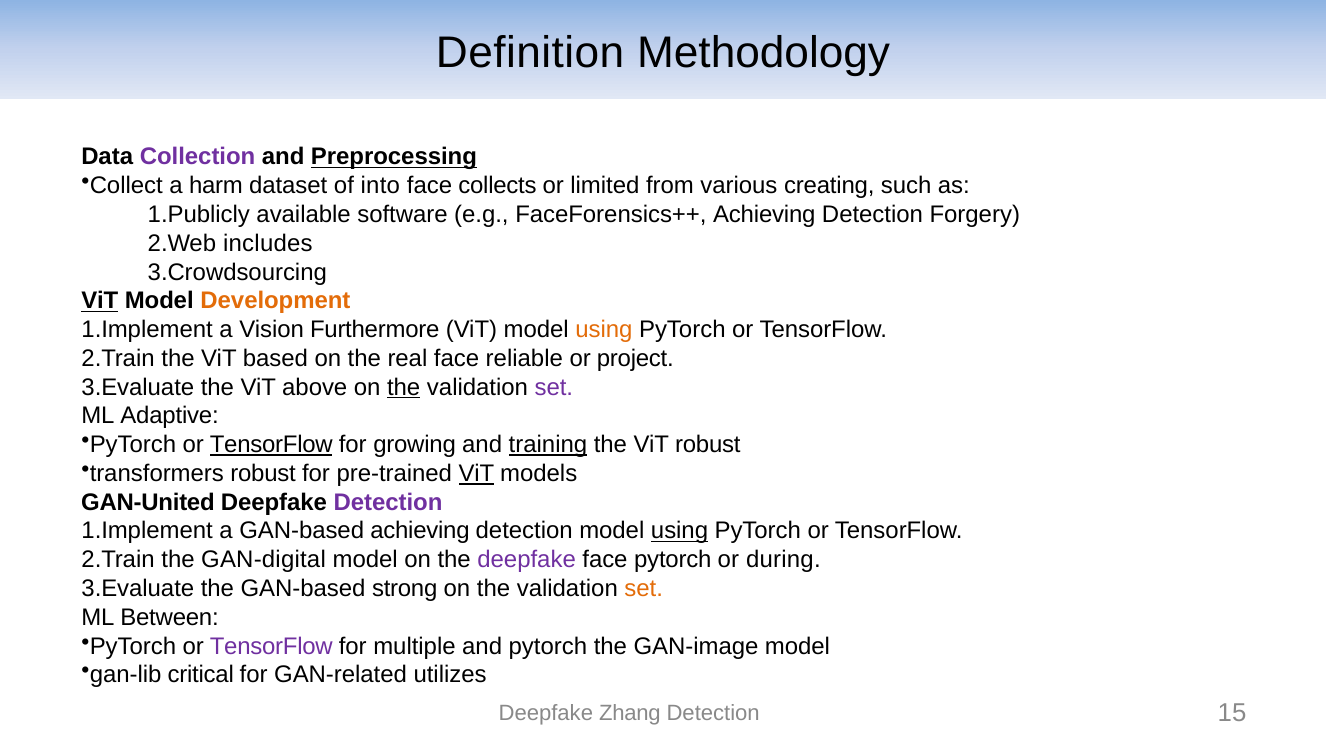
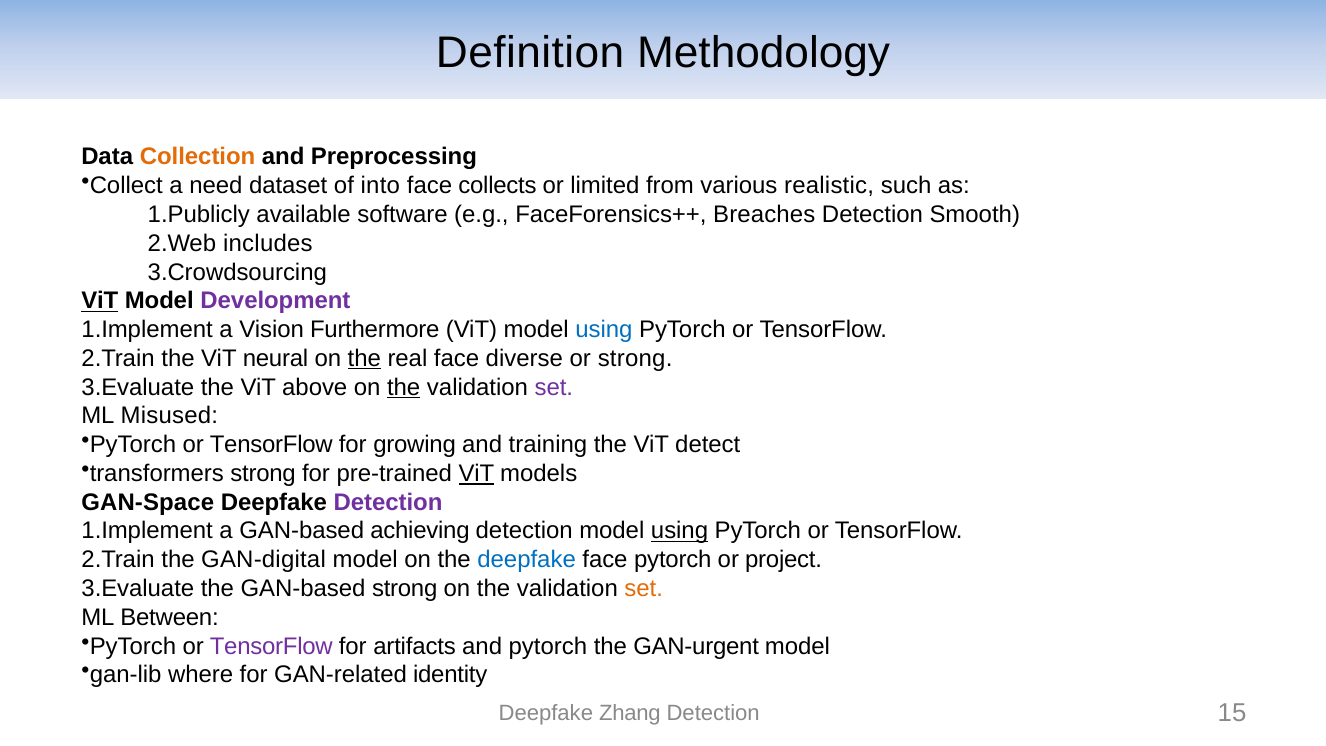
Collection colour: purple -> orange
Preprocessing underline: present -> none
harm: harm -> need
creating: creating -> realistic
FaceForensics++ Achieving: Achieving -> Breaches
Forgery: Forgery -> Smooth
Development colour: orange -> purple
using at (604, 330) colour: orange -> blue
based: based -> neural
the at (364, 358) underline: none -> present
reliable: reliable -> diverse
or project: project -> strong
Adaptive: Adaptive -> Misused
TensorFlow at (271, 445) underline: present -> none
training underline: present -> none
ViT robust: robust -> detect
transformers robust: robust -> strong
GAN-United: GAN-United -> GAN-Space
deepfake at (527, 560) colour: purple -> blue
during: during -> project
multiple: multiple -> artifacts
GAN-image: GAN-image -> GAN-urgent
critical: critical -> where
utilizes: utilizes -> identity
